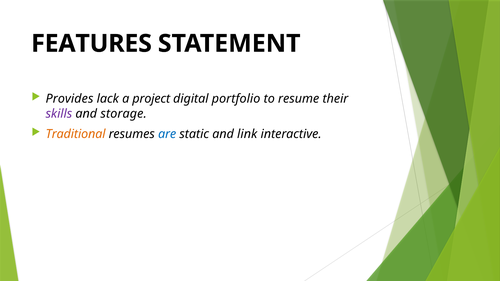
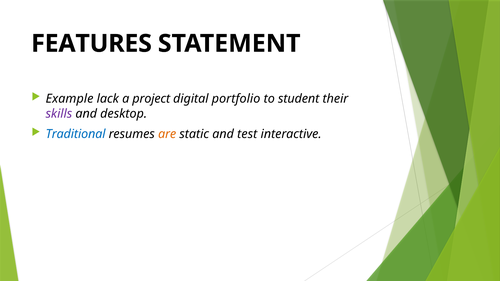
Provides: Provides -> Example
resume: resume -> student
storage: storage -> desktop
Traditional colour: orange -> blue
are colour: blue -> orange
link: link -> test
